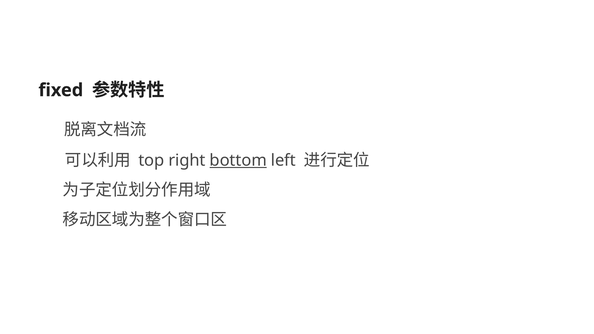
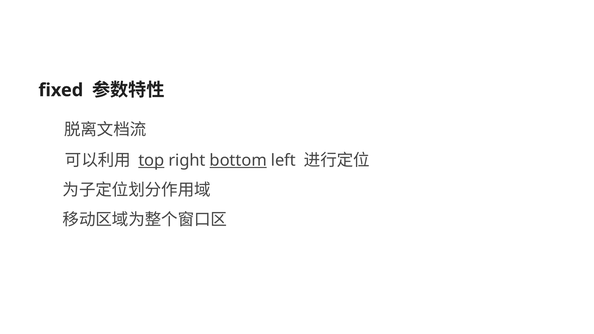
top underline: none -> present
